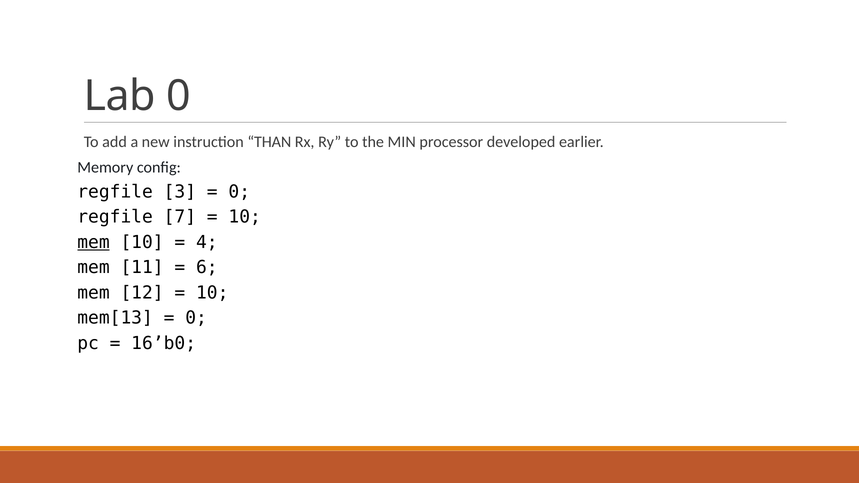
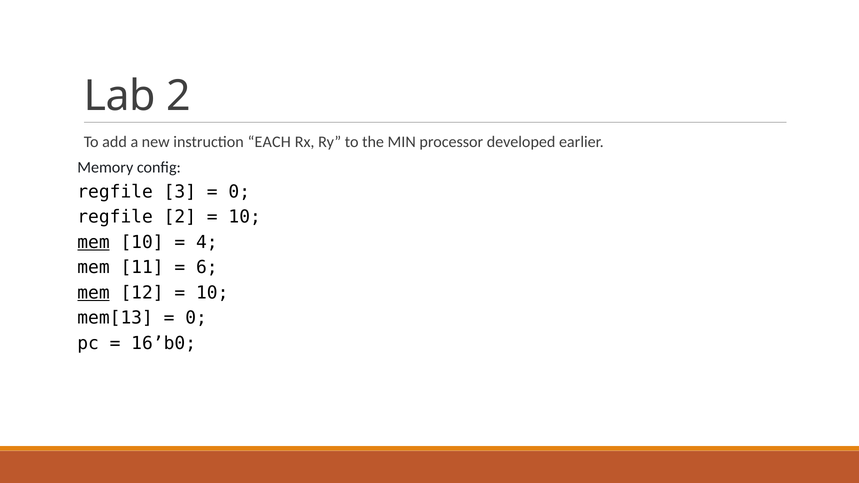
Lab 0: 0 -> 2
THAN: THAN -> EACH
regfile 7: 7 -> 2
mem at (93, 293) underline: none -> present
